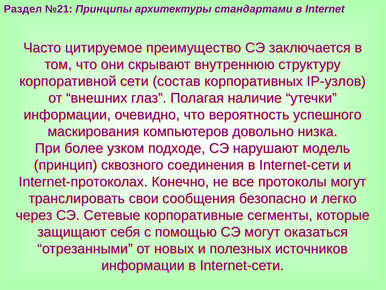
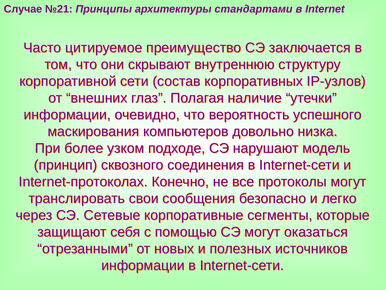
Раздел: Раздел -> Случае
